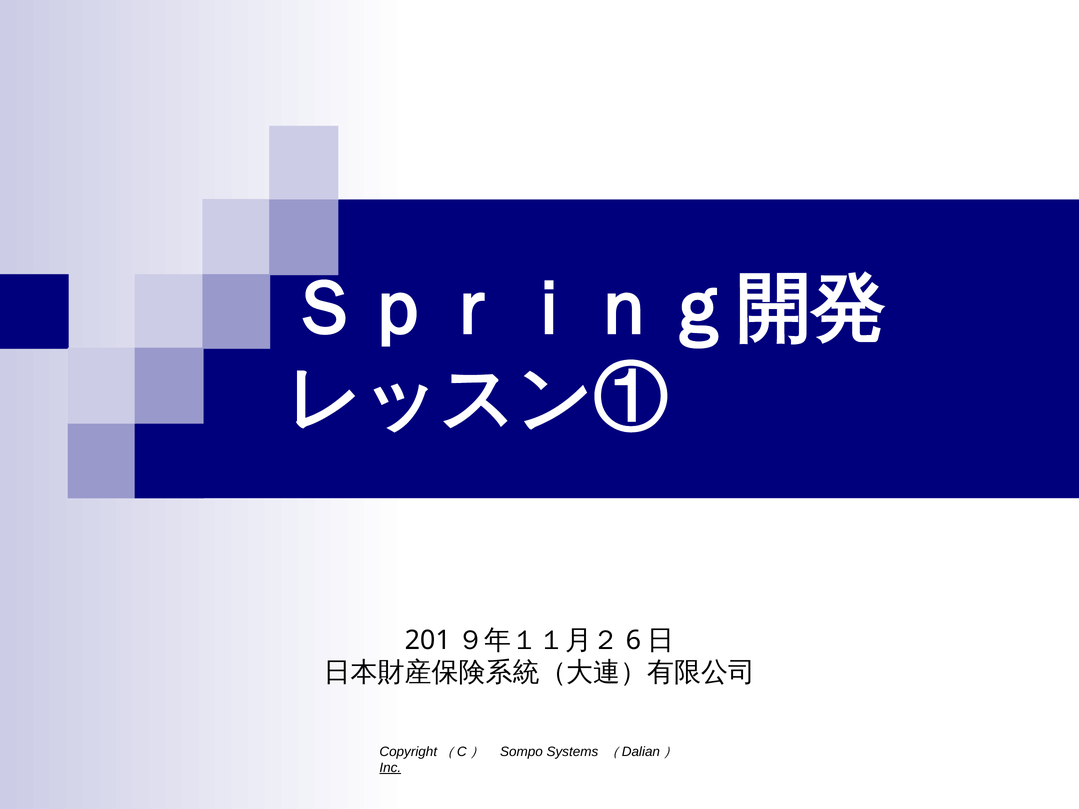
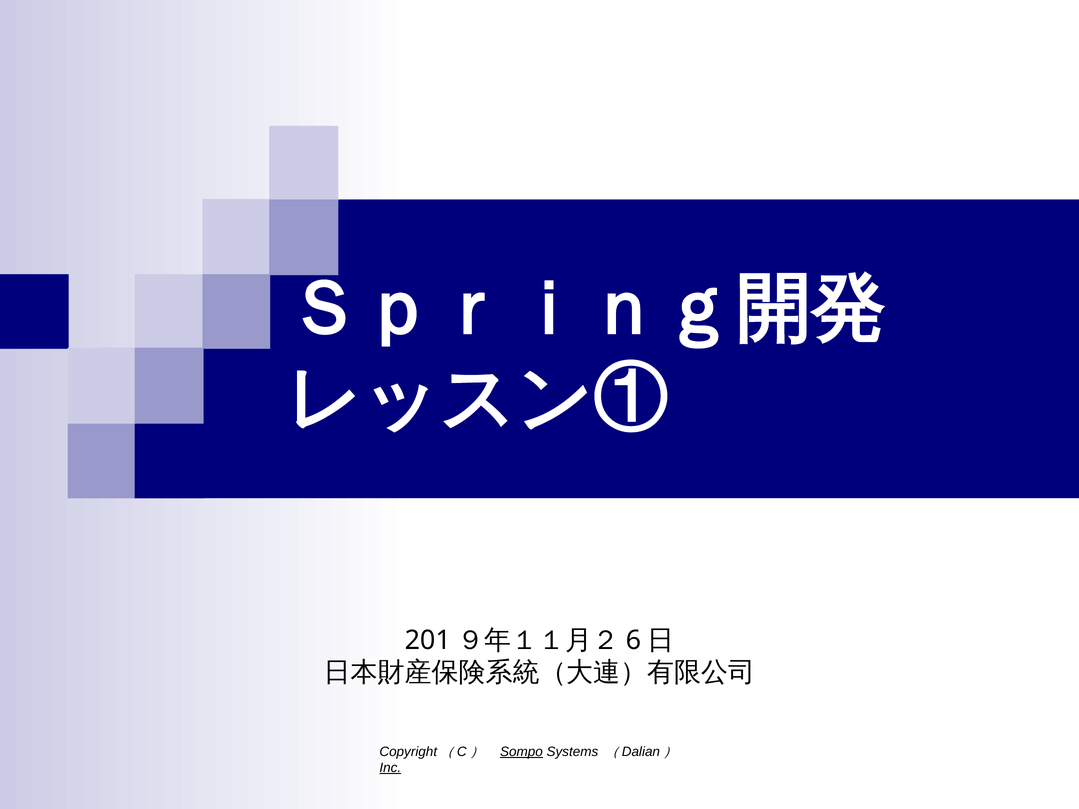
Sompo underline: none -> present
